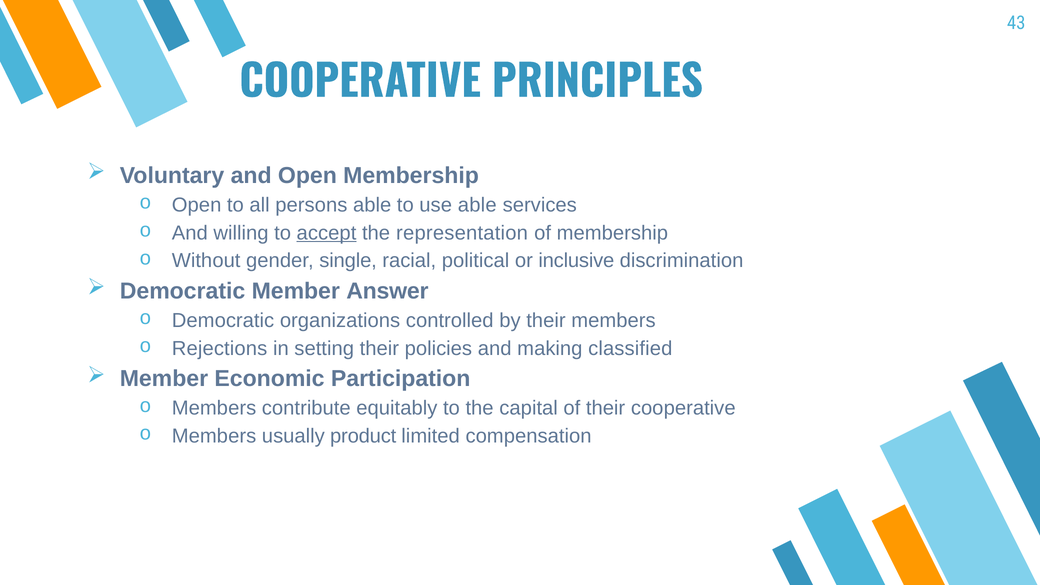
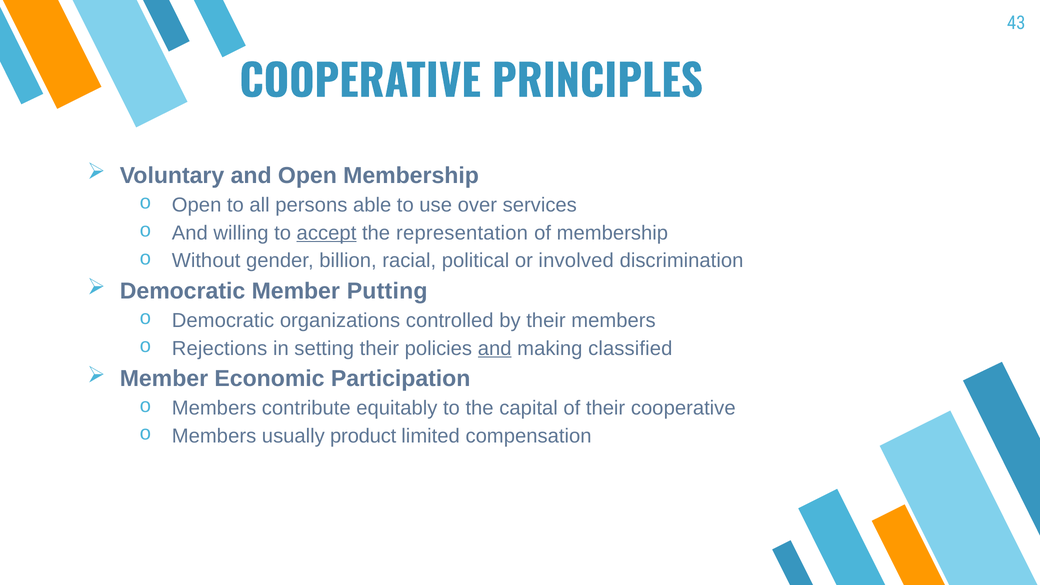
use able: able -> over
single: single -> billion
inclusive: inclusive -> involved
Answer: Answer -> Putting
and at (495, 348) underline: none -> present
